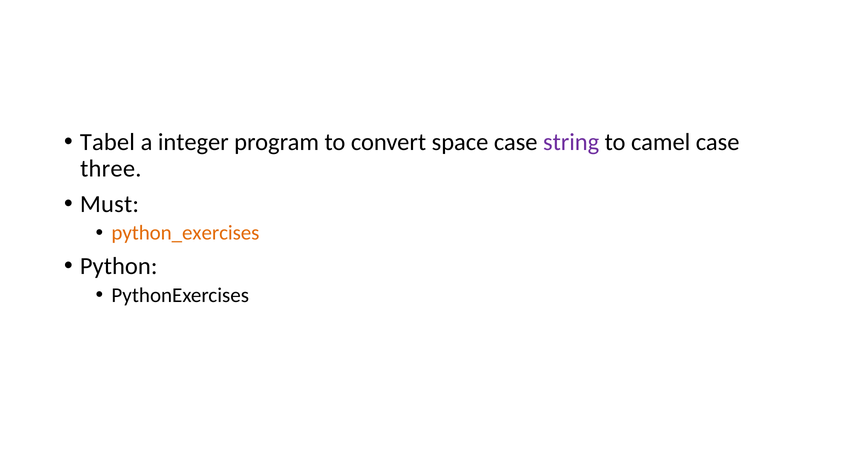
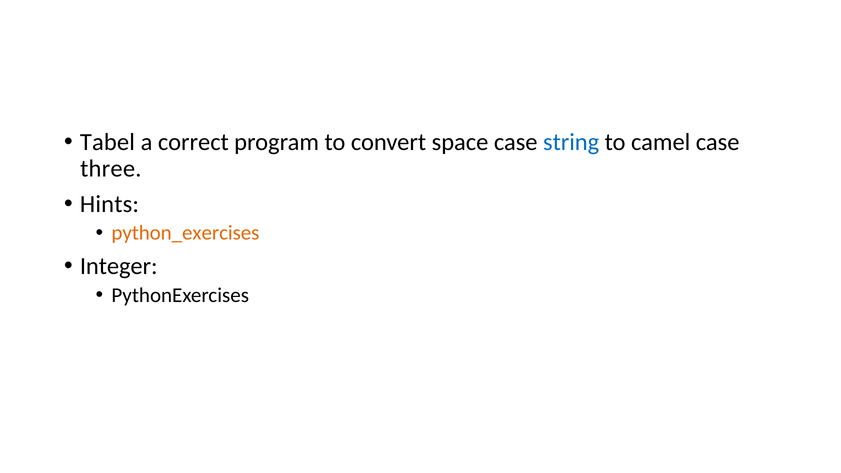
integer: integer -> correct
string colour: purple -> blue
Must: Must -> Hints
Python: Python -> Integer
